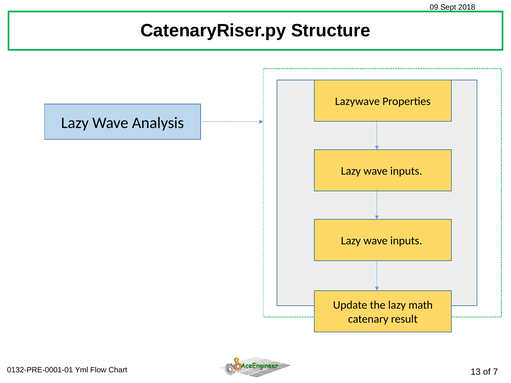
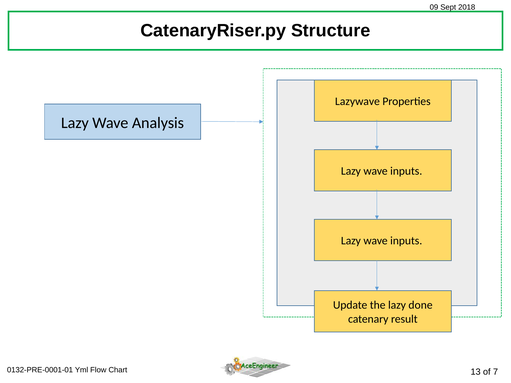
math: math -> done
